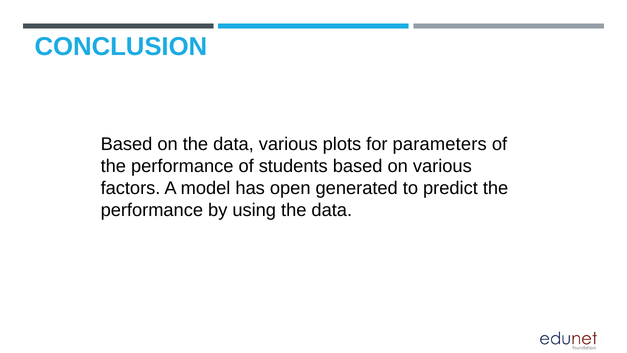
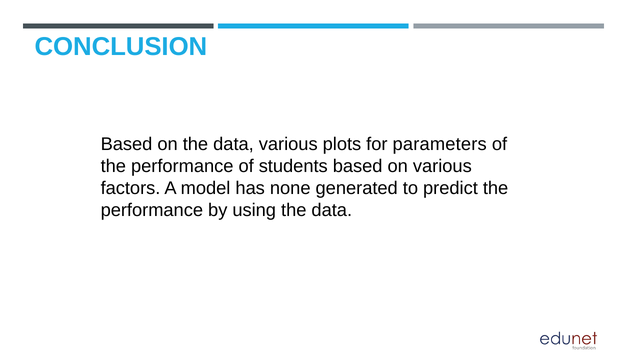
open: open -> none
